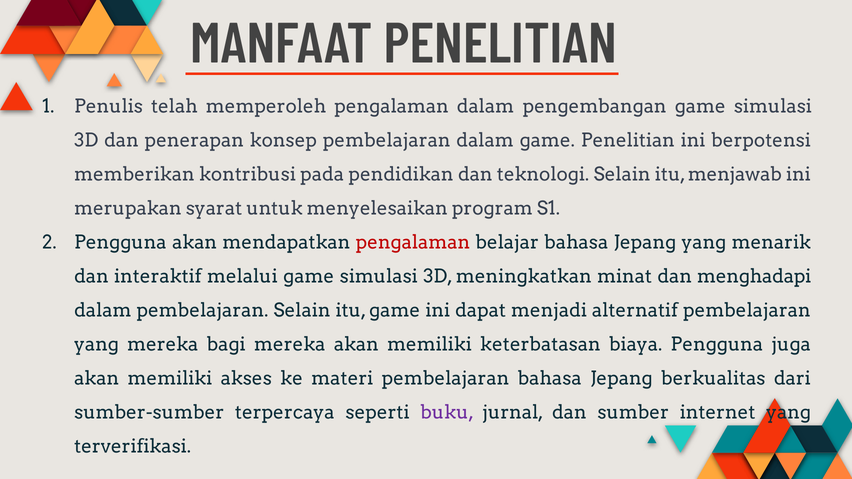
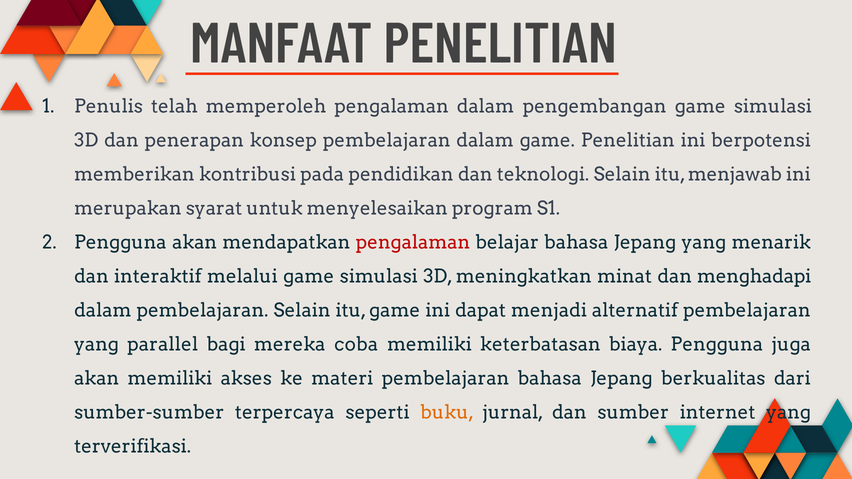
yang mereka: mereka -> parallel
mereka akan: akan -> coba
buku colour: purple -> orange
